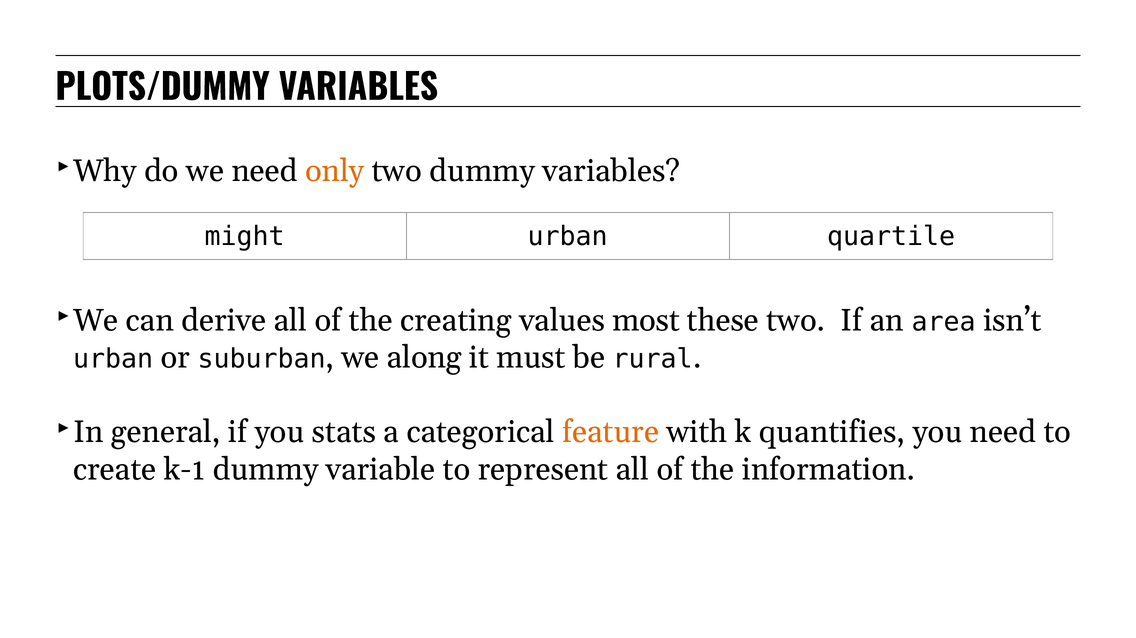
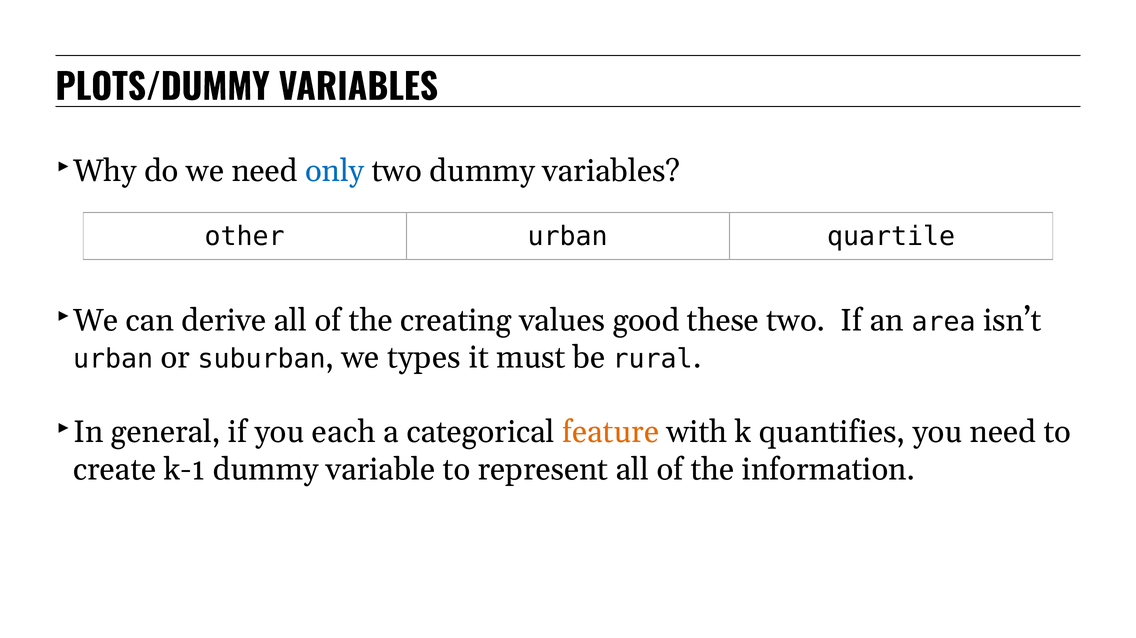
only colour: orange -> blue
might: might -> other
most: most -> good
along: along -> types
stats: stats -> each
